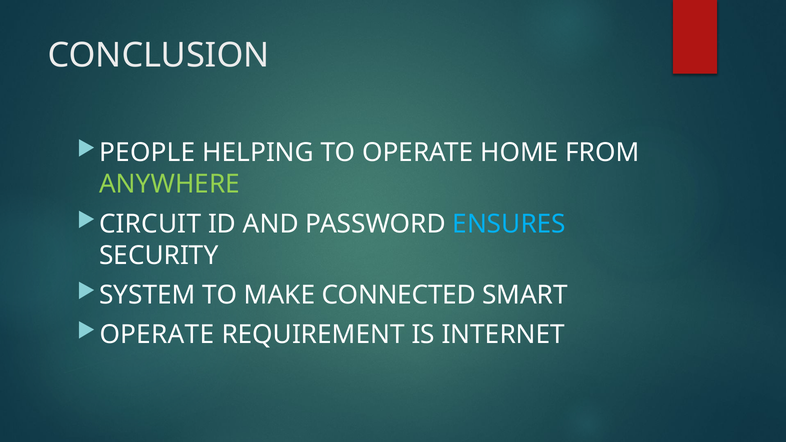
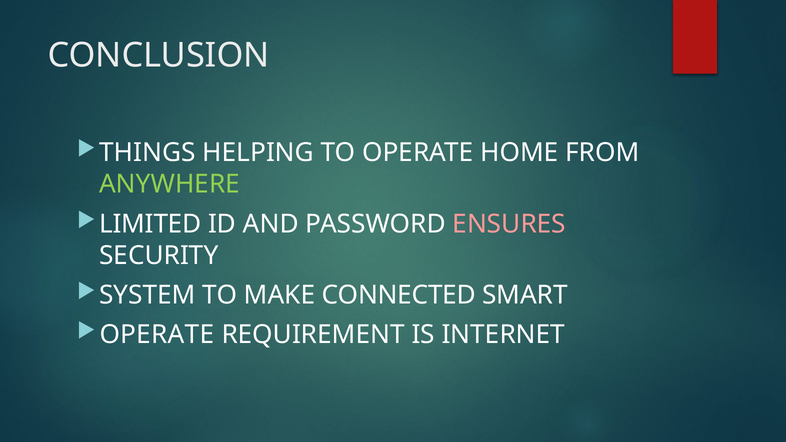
PEOPLE: PEOPLE -> THINGS
CIRCUIT: CIRCUIT -> LIMITED
ENSURES colour: light blue -> pink
